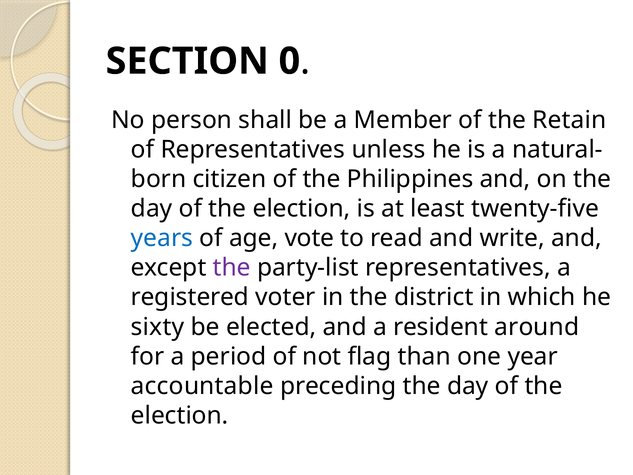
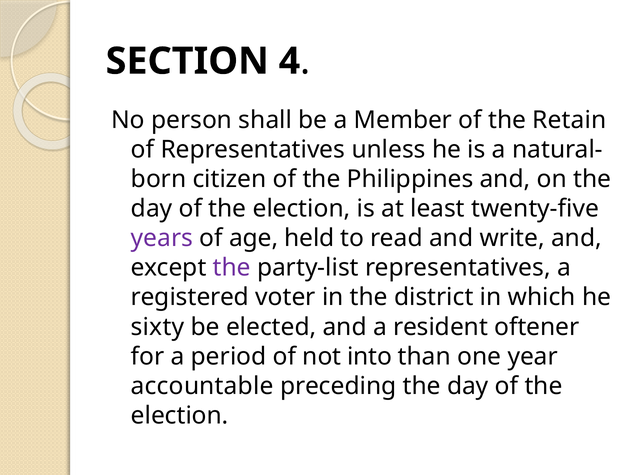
0: 0 -> 4
years colour: blue -> purple
vote: vote -> held
around: around -> oftener
flag: flag -> into
